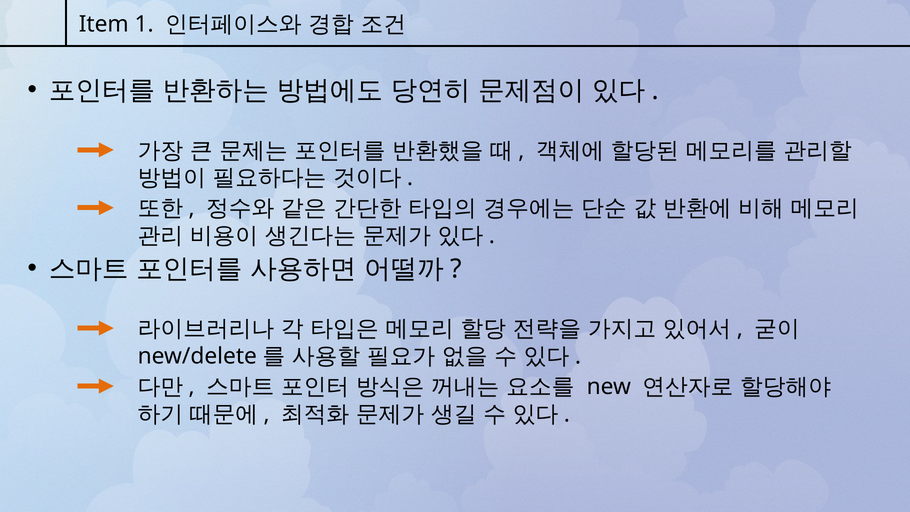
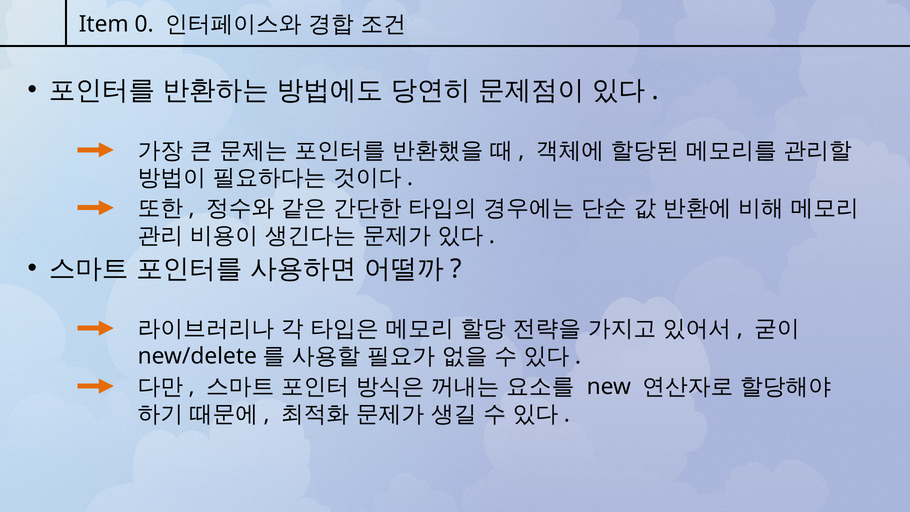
1: 1 -> 0
